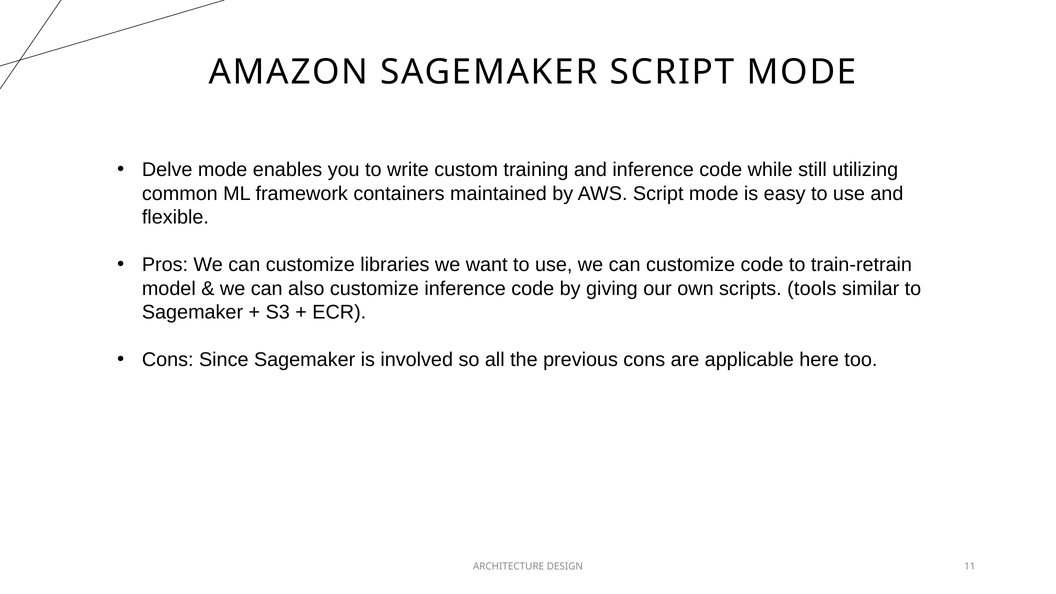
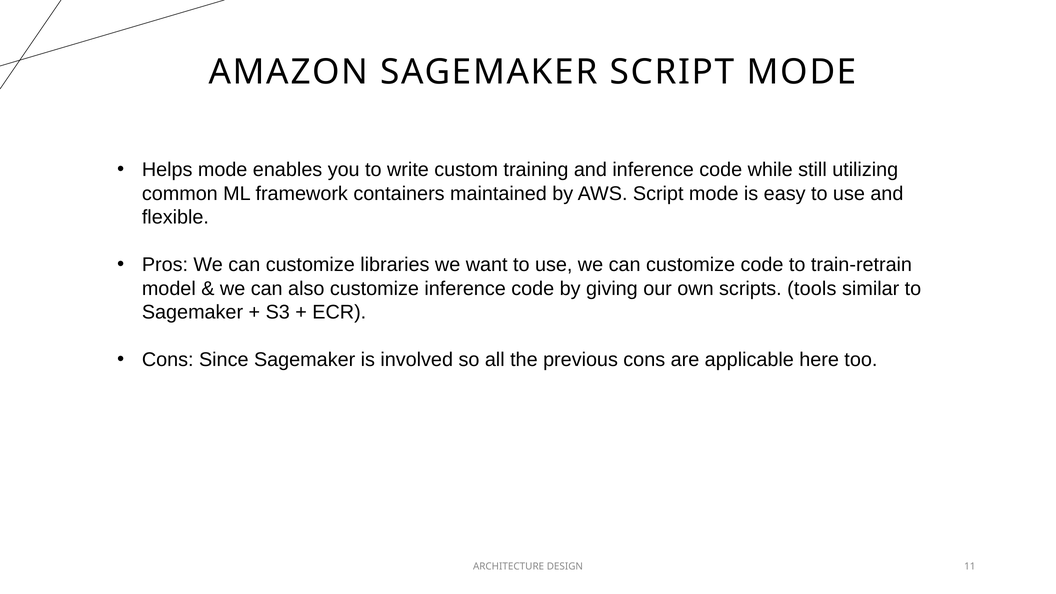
Delve: Delve -> Helps
